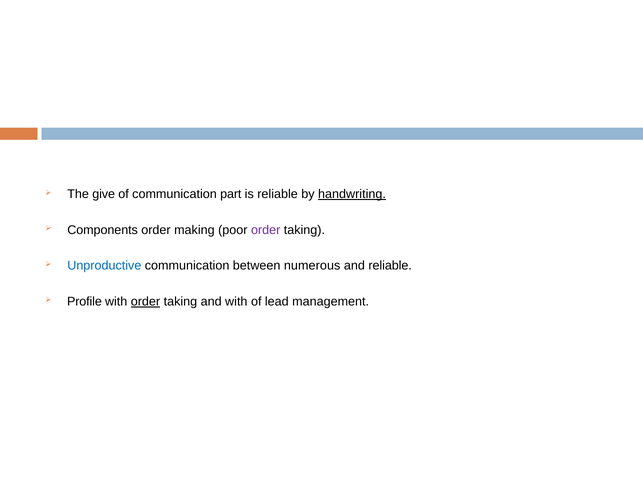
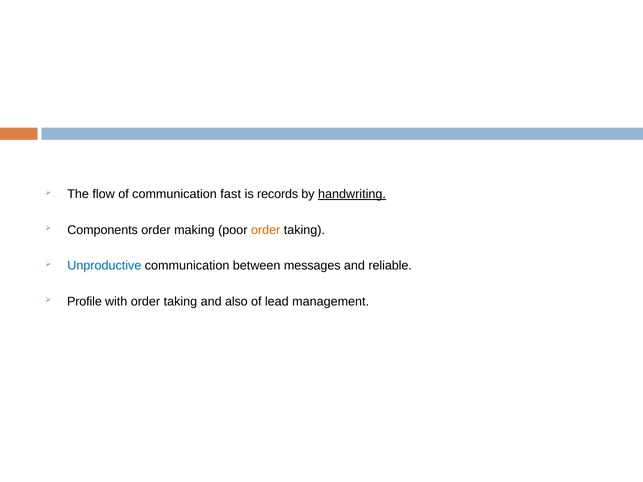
give: give -> flow
part: part -> fast
is reliable: reliable -> records
order at (266, 230) colour: purple -> orange
numerous: numerous -> messages
order at (145, 302) underline: present -> none
and with: with -> also
